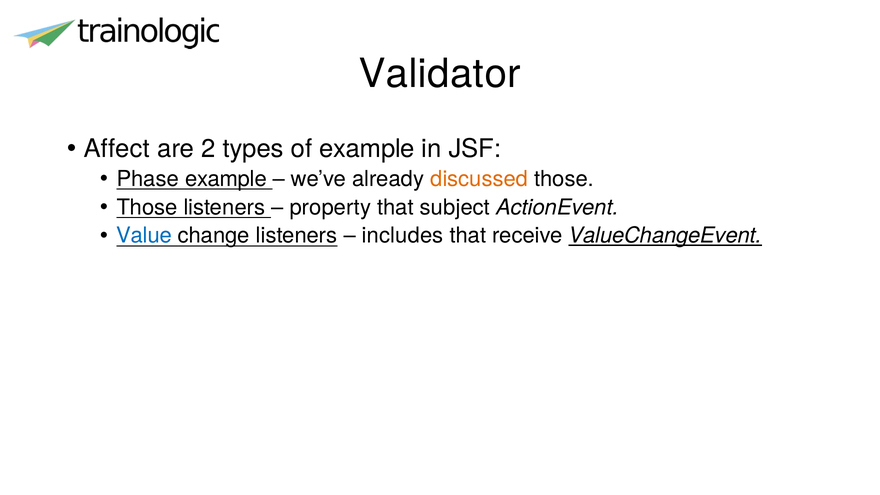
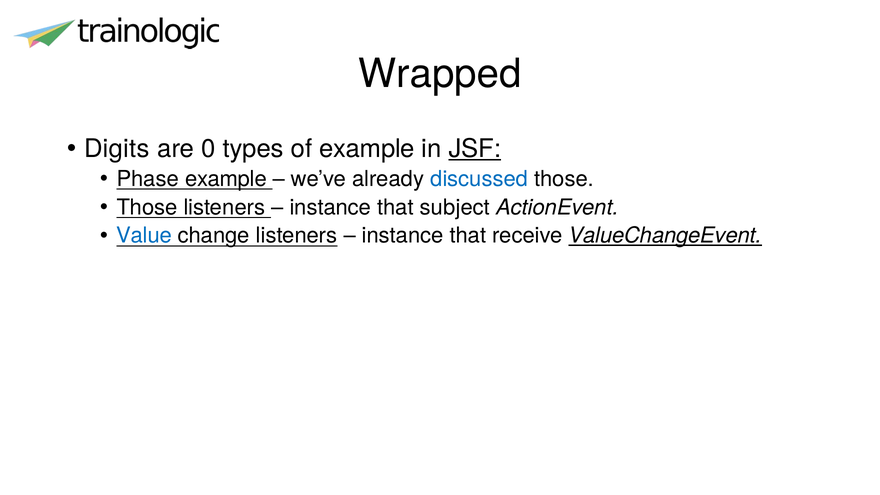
Validator: Validator -> Wrapped
Affect: Affect -> Digits
2: 2 -> 0
JSF underline: none -> present
discussed colour: orange -> blue
property at (330, 207): property -> instance
includes at (403, 236): includes -> instance
